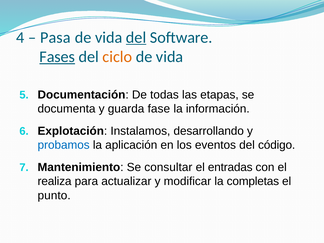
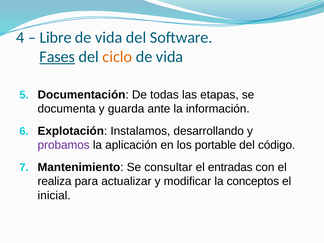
Pasa: Pasa -> Libre
del at (136, 37) underline: present -> none
fase: fase -> ante
probamos colour: blue -> purple
eventos: eventos -> portable
completas: completas -> conceptos
punto: punto -> inicial
